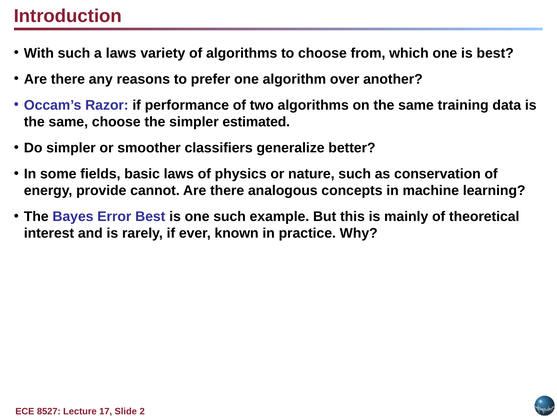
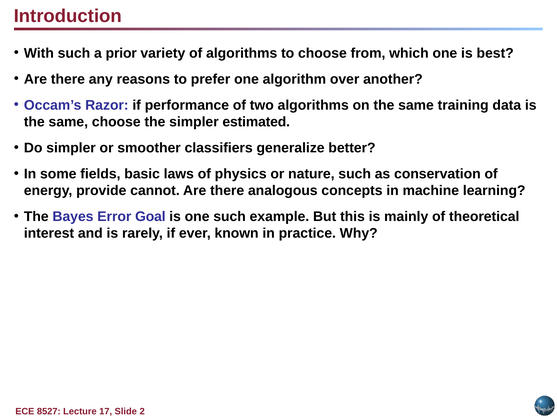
a laws: laws -> prior
Error Best: Best -> Goal
